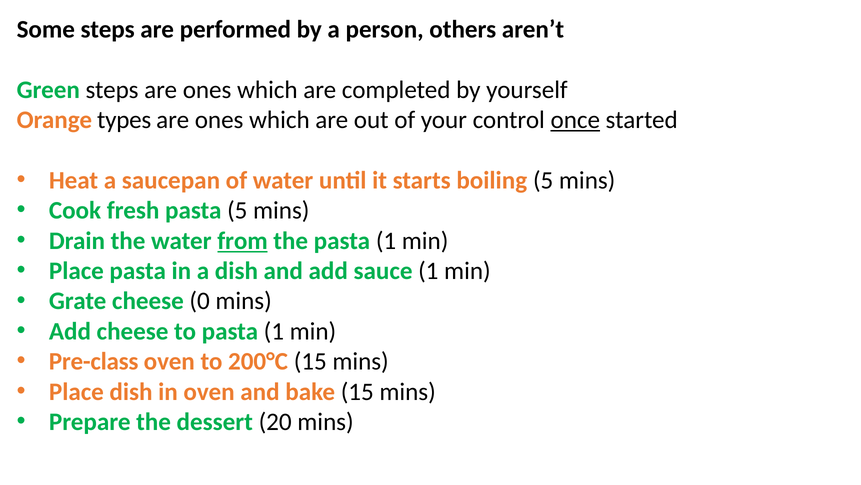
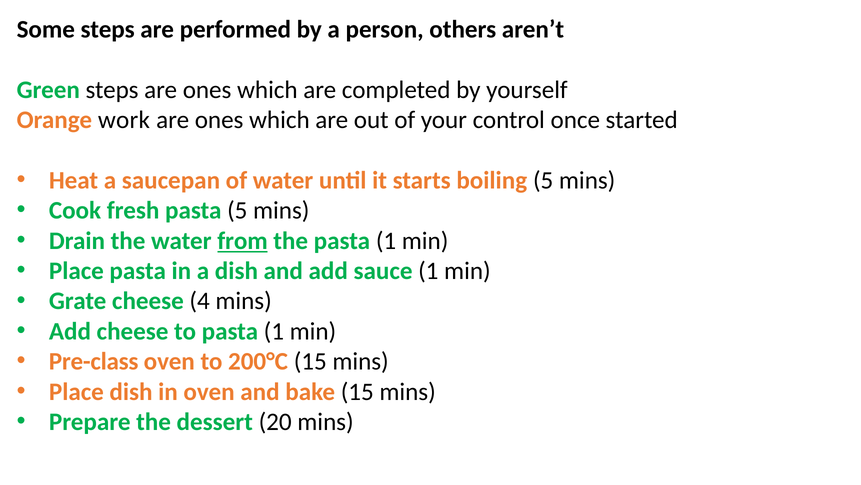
types: types -> work
once underline: present -> none
0: 0 -> 4
